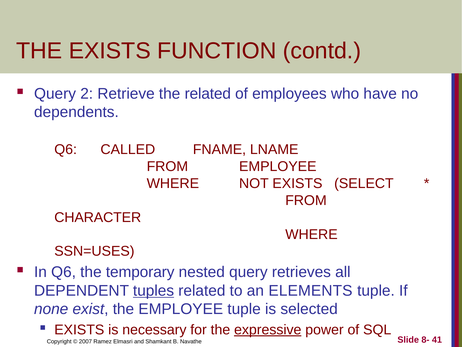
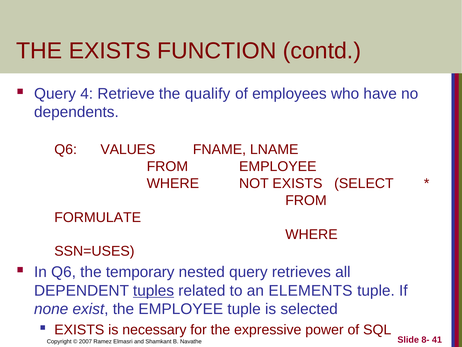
2: 2 -> 4
the related: related -> qualify
CALLED: CALLED -> VALUES
CHARACTER: CHARACTER -> FORMULATE
expressive underline: present -> none
